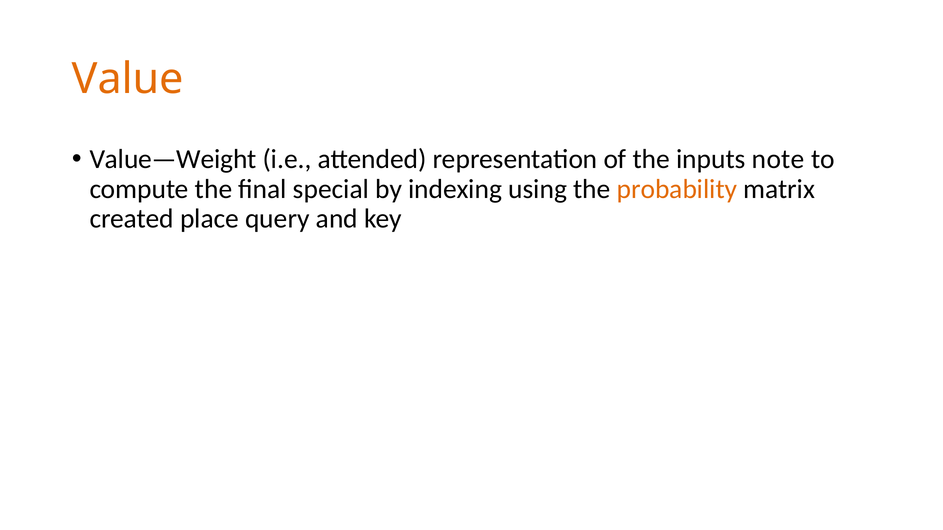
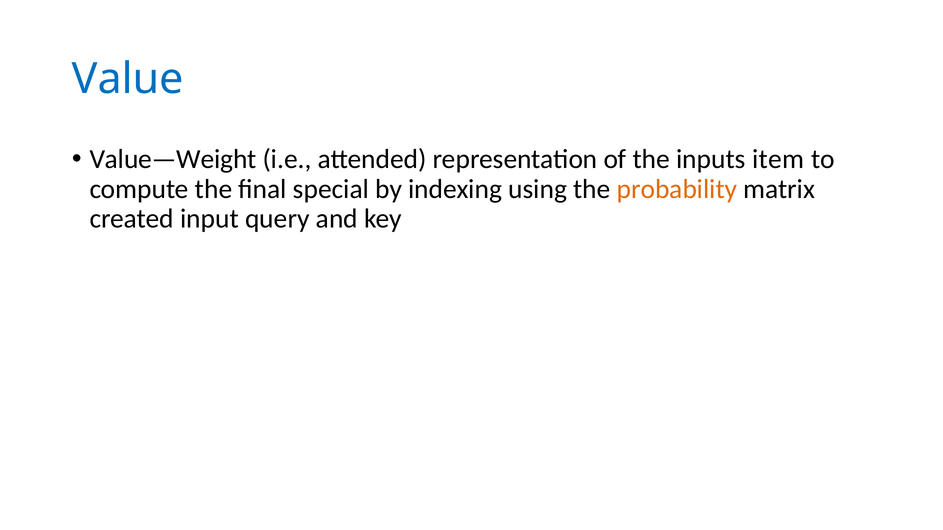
Value colour: orange -> blue
note: note -> item
place: place -> input
